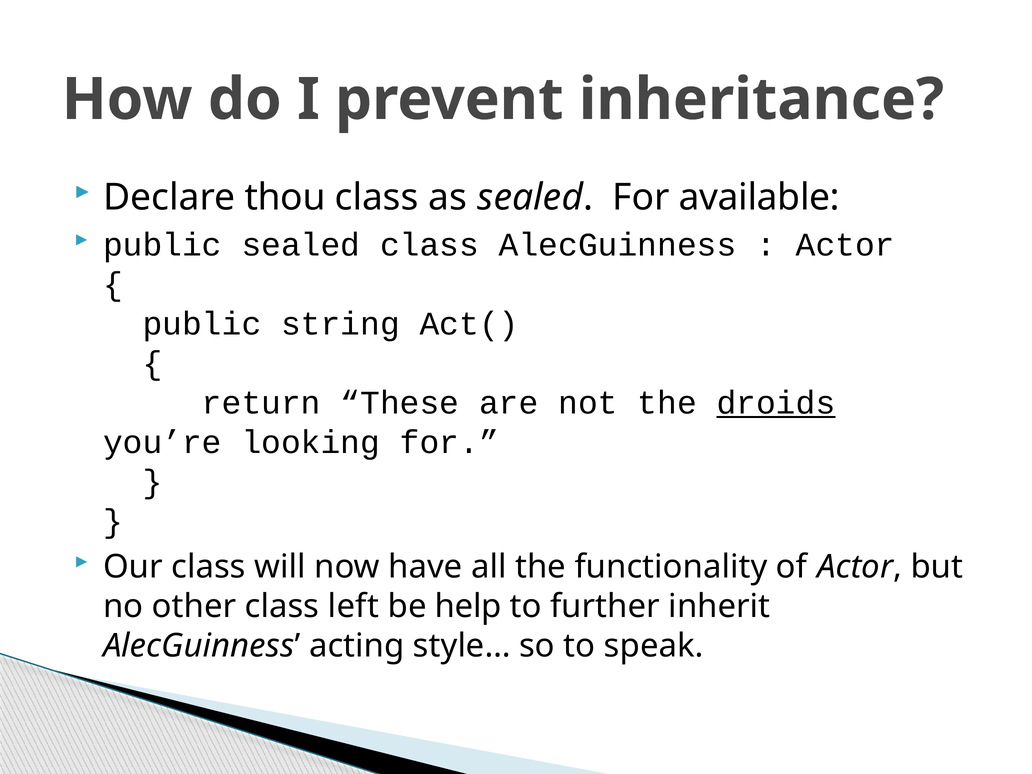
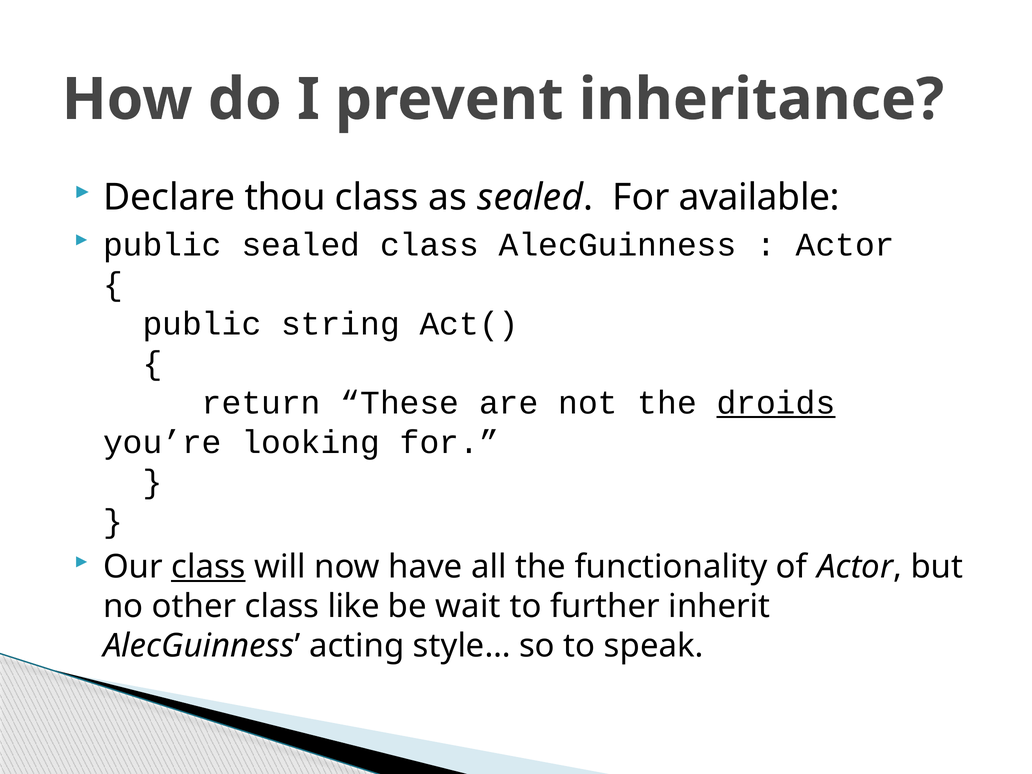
class at (208, 567) underline: none -> present
left: left -> like
help: help -> wait
